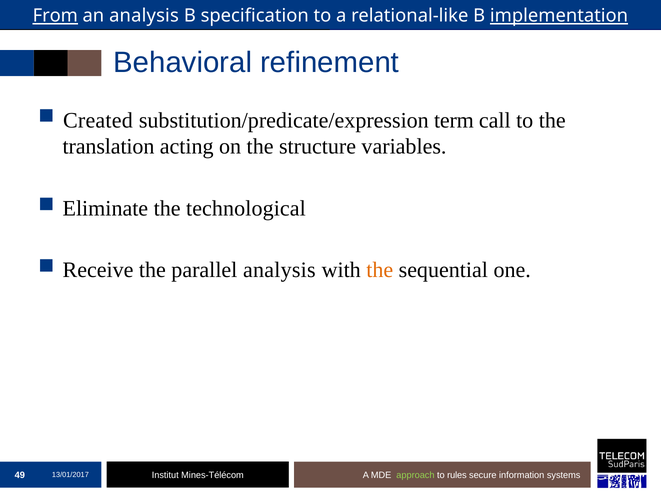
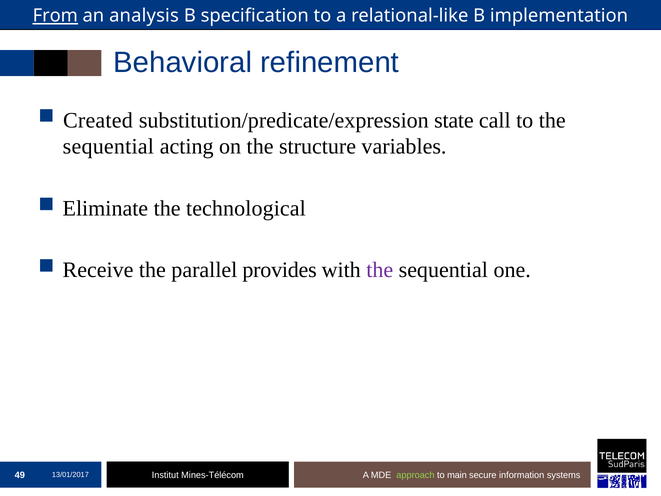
implementation underline: present -> none
term: term -> state
translation at (109, 147): translation -> sequential
parallel analysis: analysis -> provides
the at (380, 270) colour: orange -> purple
rules: rules -> main
